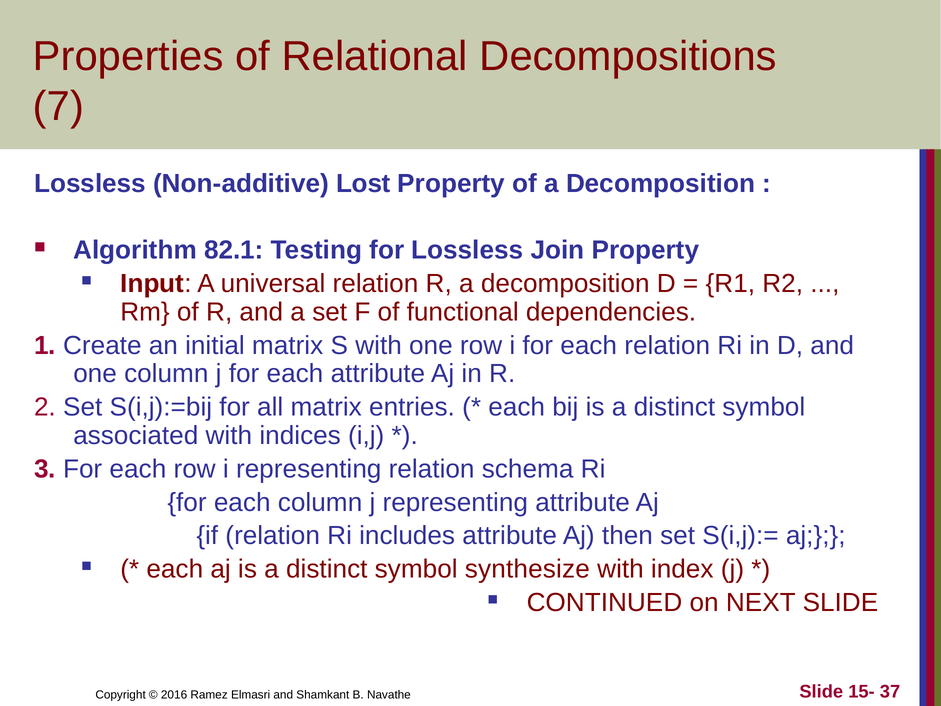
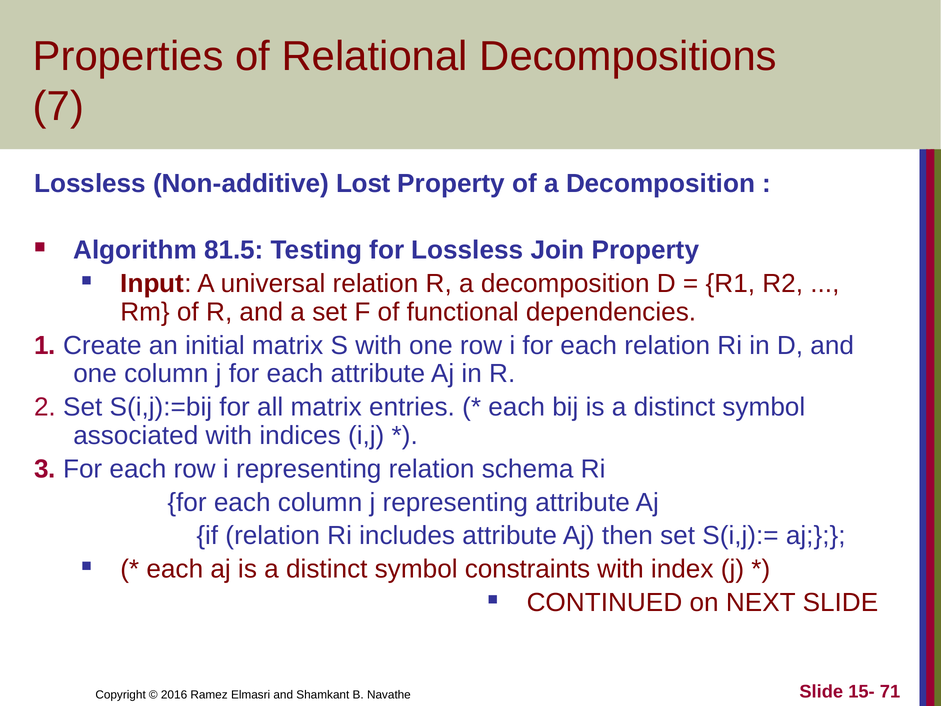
82.1: 82.1 -> 81.5
synthesize: synthesize -> constraints
37: 37 -> 71
